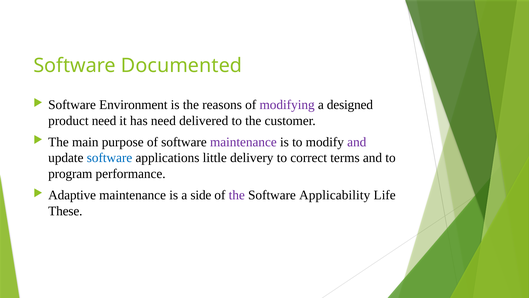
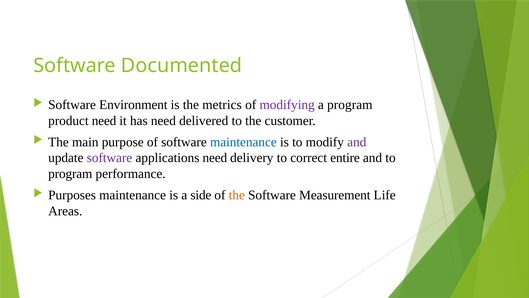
reasons: reasons -> metrics
a designed: designed -> program
maintenance at (243, 142) colour: purple -> blue
software at (109, 158) colour: blue -> purple
applications little: little -> need
terms: terms -> entire
Adaptive: Adaptive -> Purposes
the at (237, 195) colour: purple -> orange
Applicability: Applicability -> Measurement
These: These -> Areas
